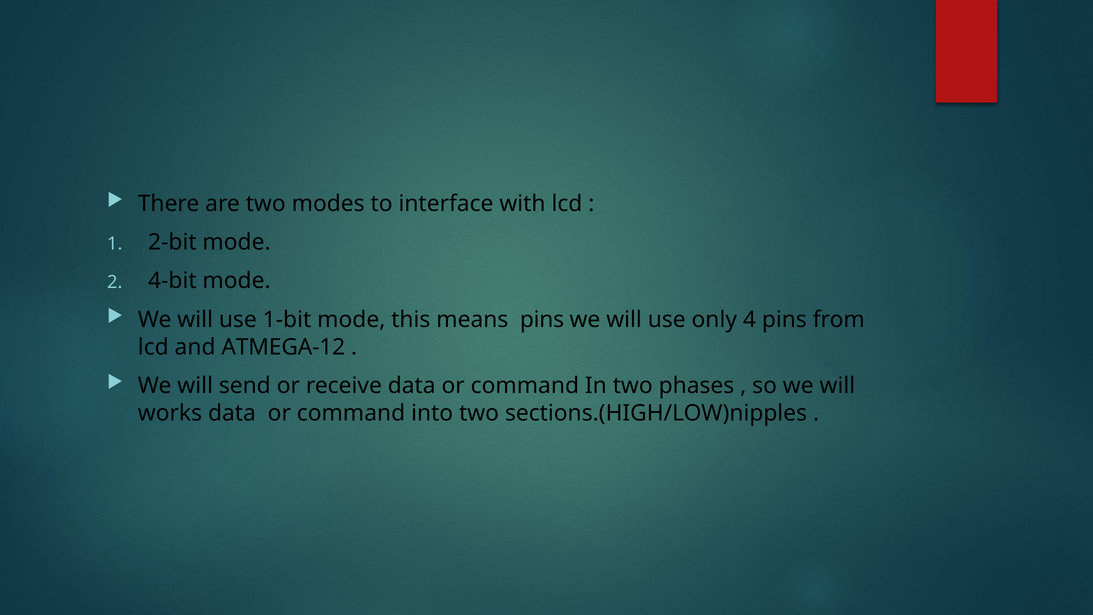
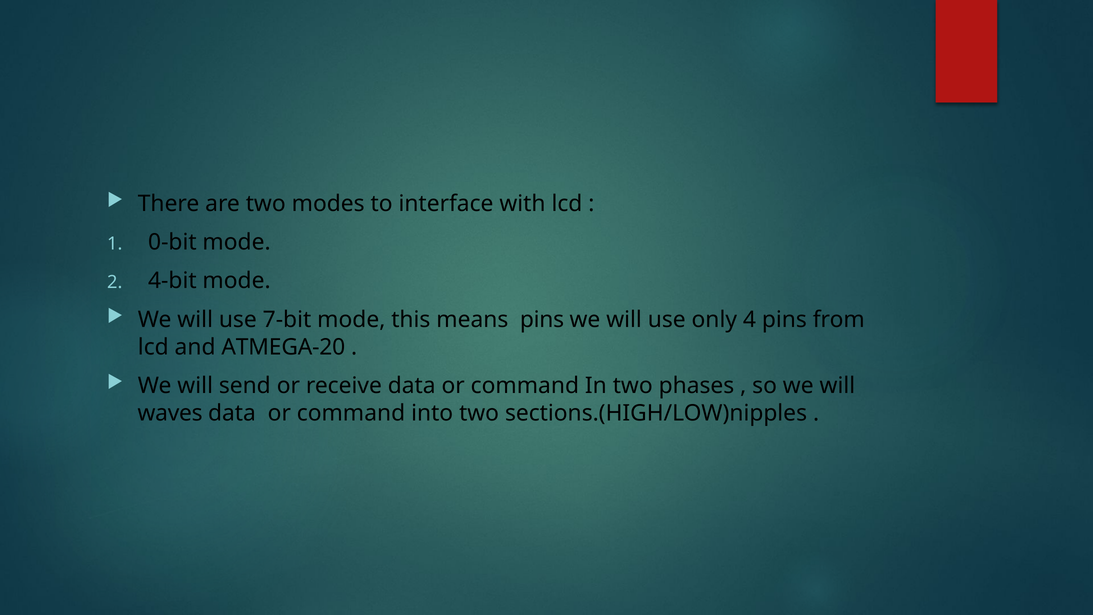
2-bit: 2-bit -> 0-bit
1-bit: 1-bit -> 7-bit
ATMEGA-12: ATMEGA-12 -> ATMEGA-20
works: works -> waves
